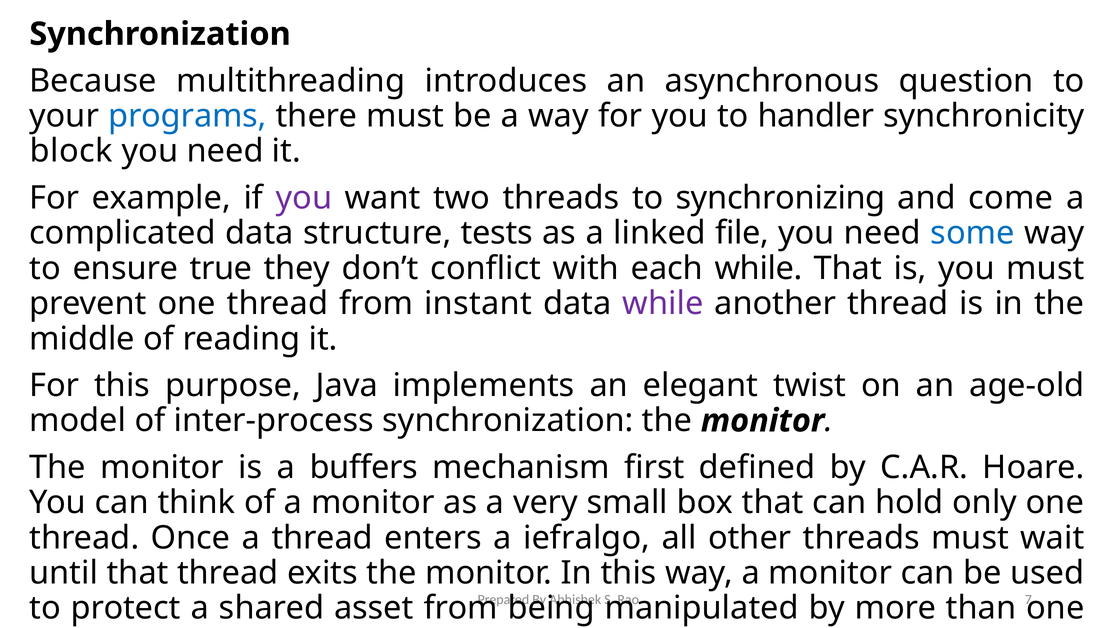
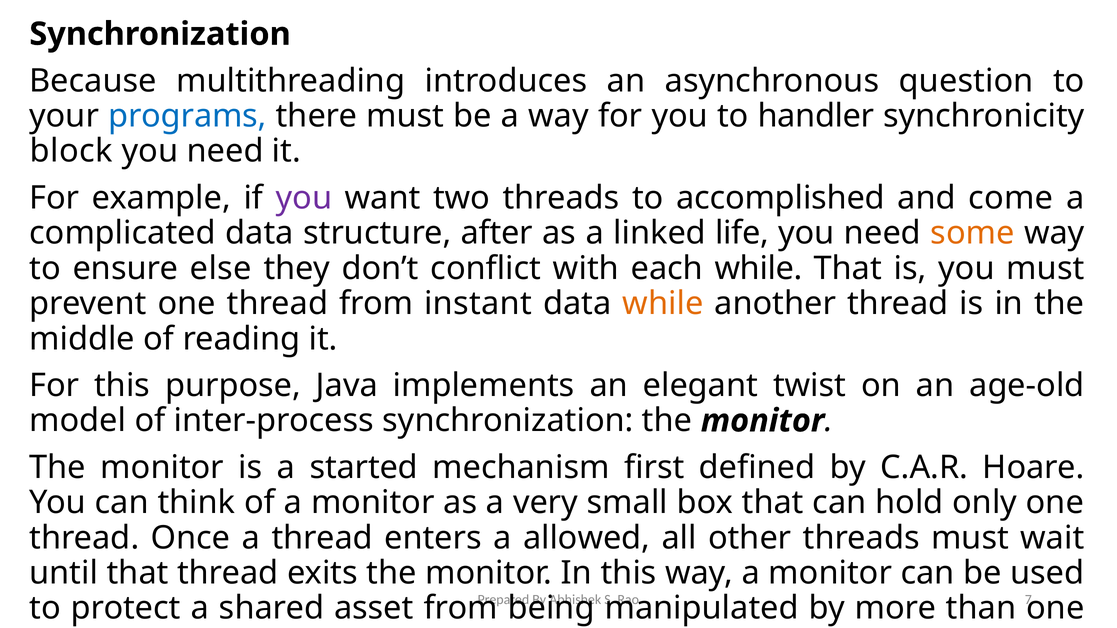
synchronizing: synchronizing -> accomplished
tests: tests -> after
file: file -> life
some colour: blue -> orange
true: true -> else
while at (663, 304) colour: purple -> orange
buffers: buffers -> started
iefralgo: iefralgo -> allowed
